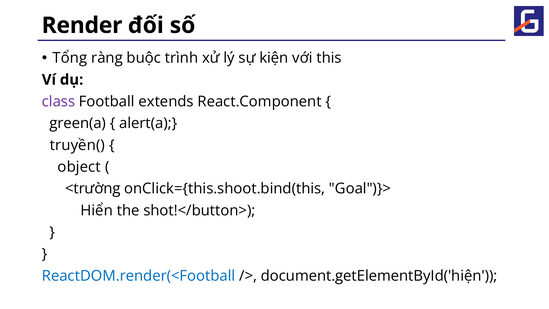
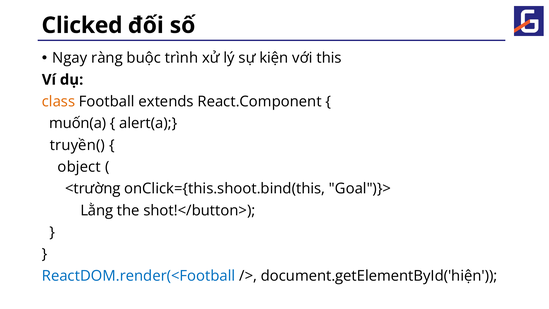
Render: Render -> Clicked
Tổng: Tổng -> Ngay
class colour: purple -> orange
green(a: green(a -> muốn(a
Hiển: Hiển -> Lằng
